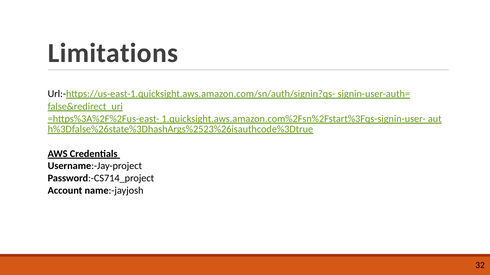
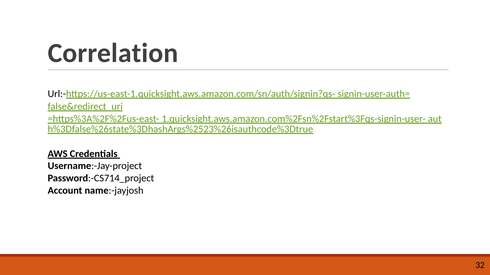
Limitations: Limitations -> Correlation
